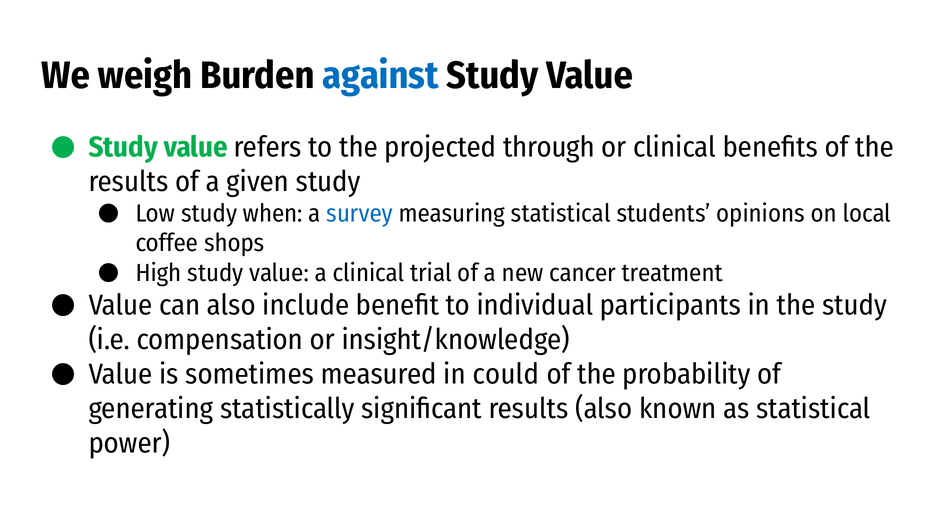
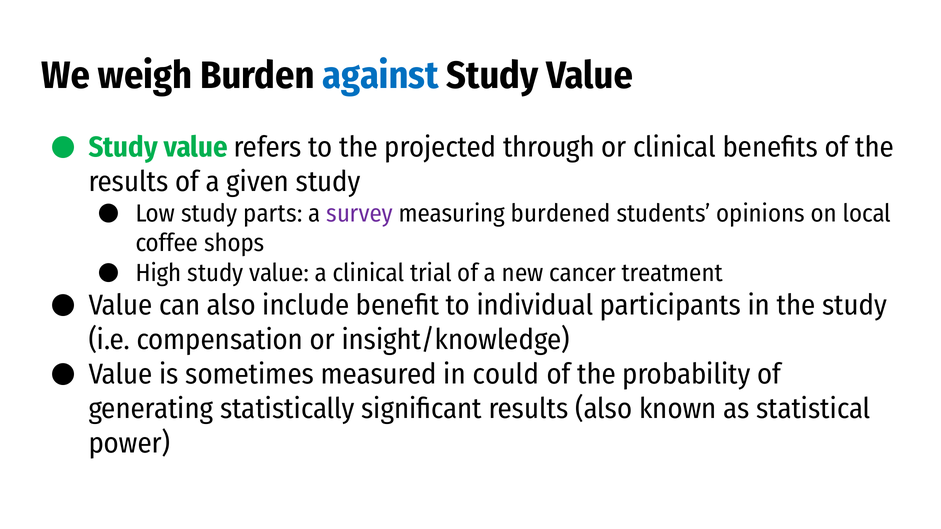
when: when -> parts
survey colour: blue -> purple
measuring statistical: statistical -> burdened
